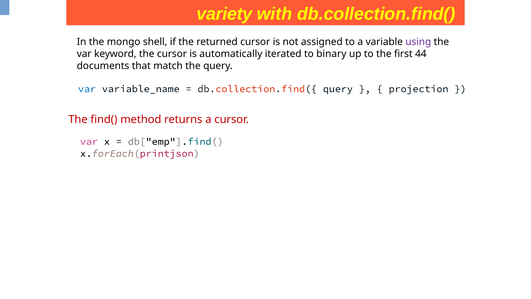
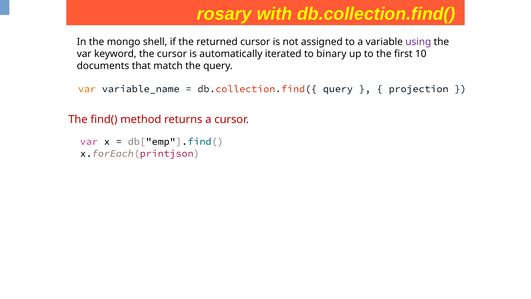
variety: variety -> rosary
44: 44 -> 10
var at (87, 89) colour: blue -> orange
